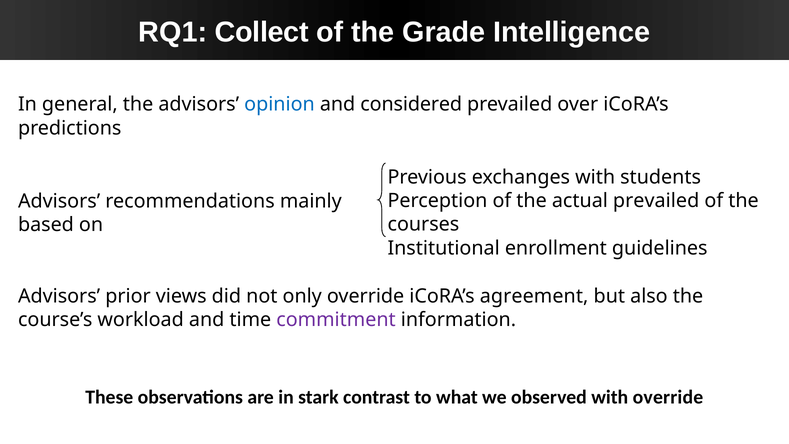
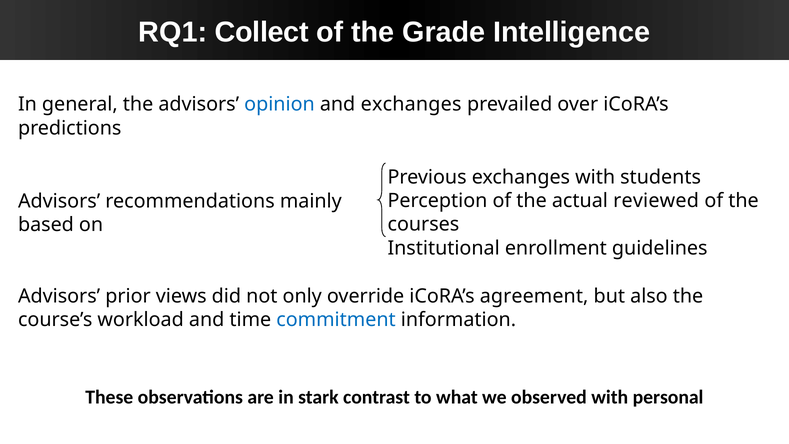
and considered: considered -> exchanges
actual prevailed: prevailed -> reviewed
commitment colour: purple -> blue
with override: override -> personal
